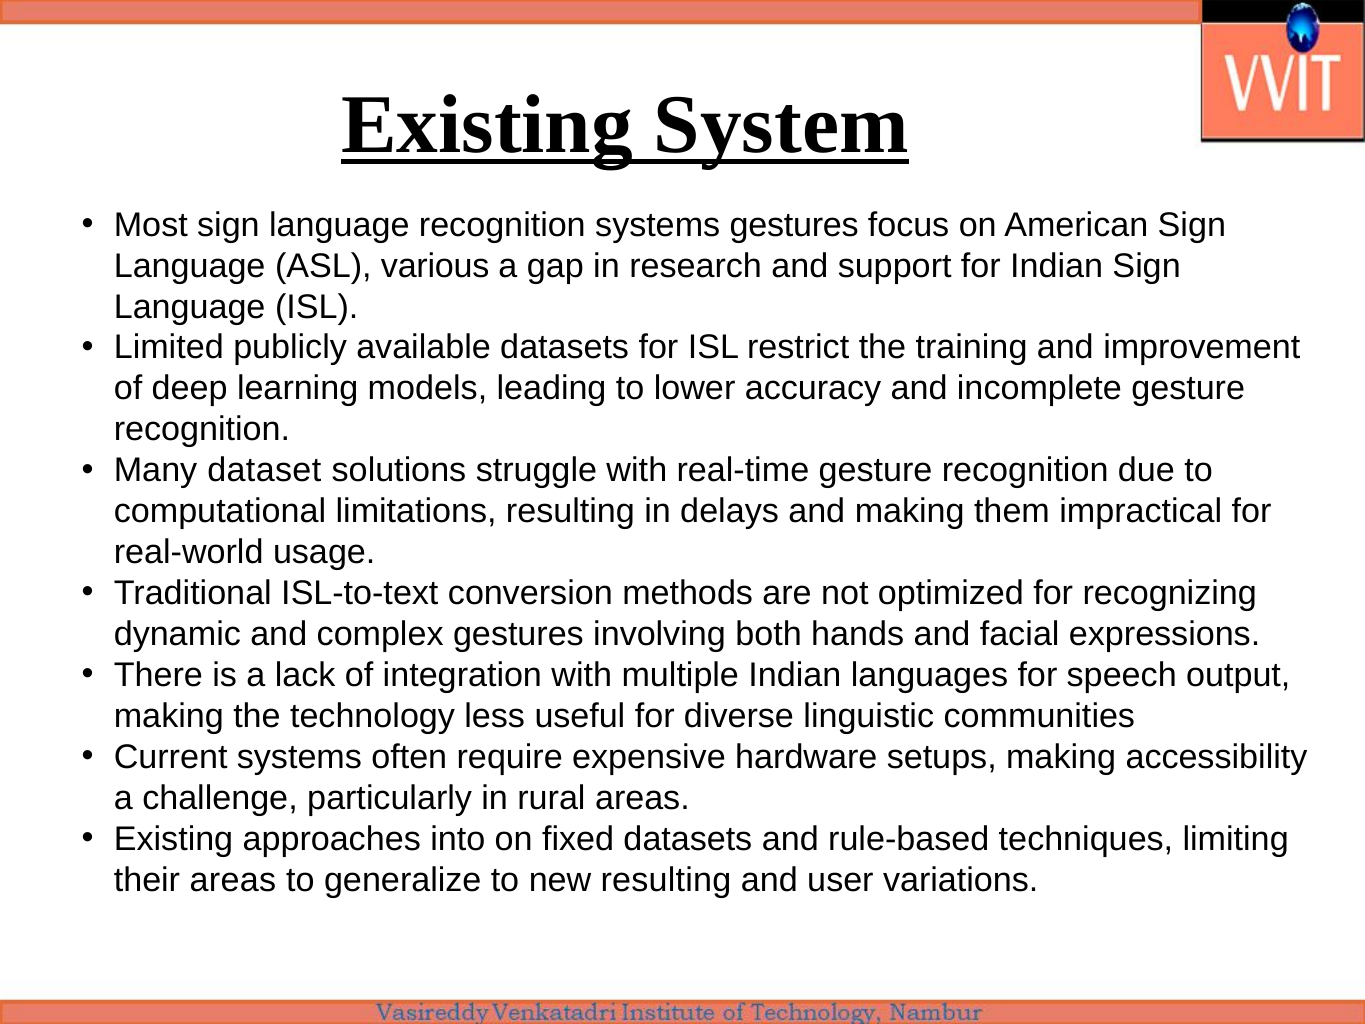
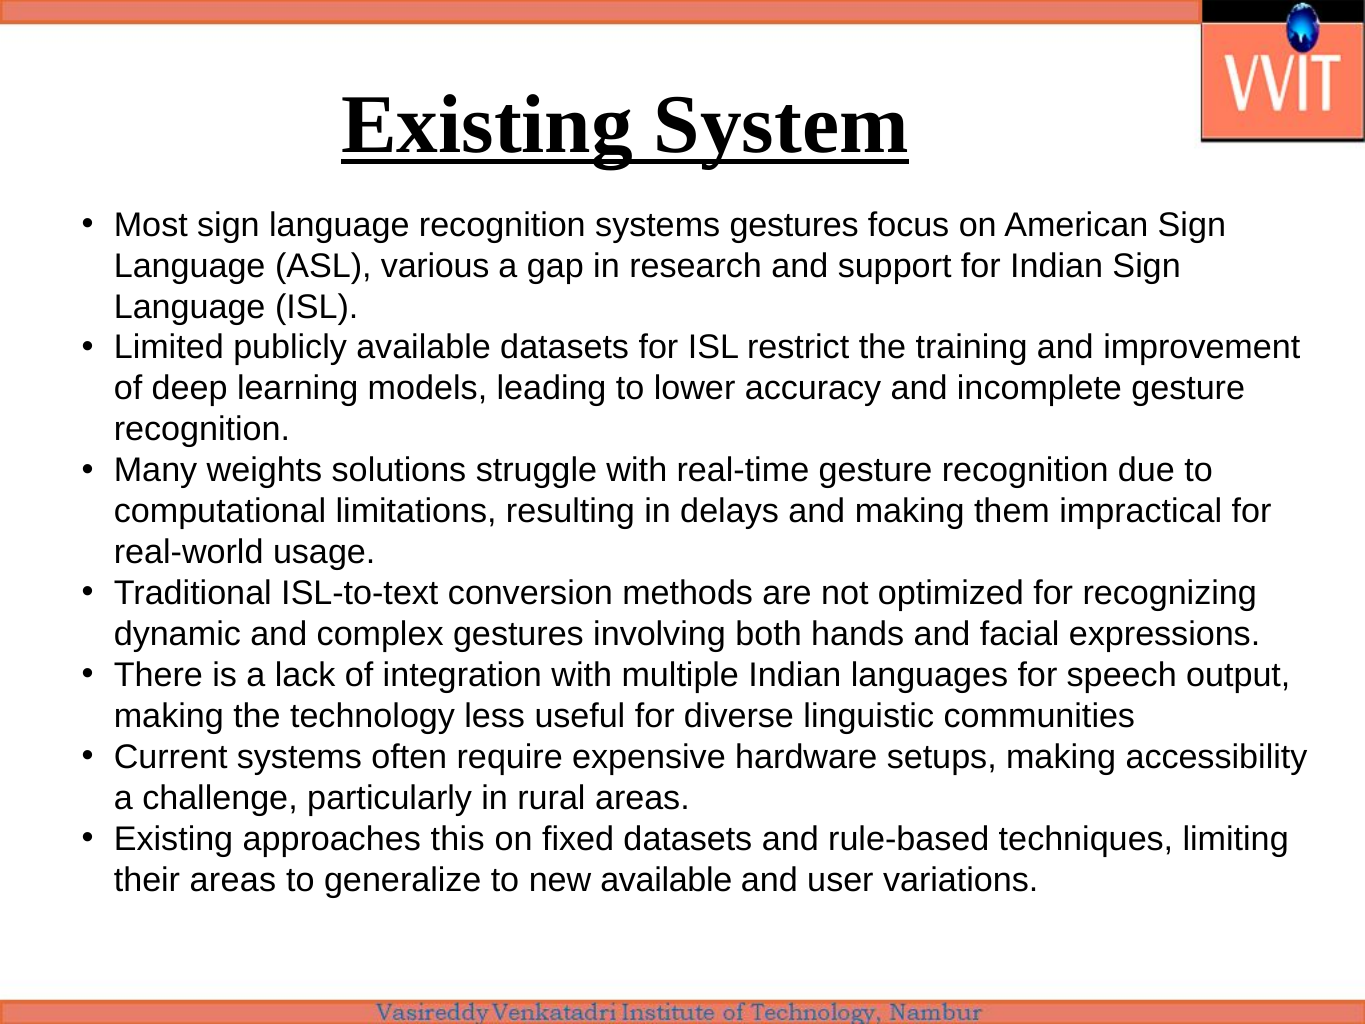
dataset: dataset -> weights
into: into -> this
new resulting: resulting -> available
